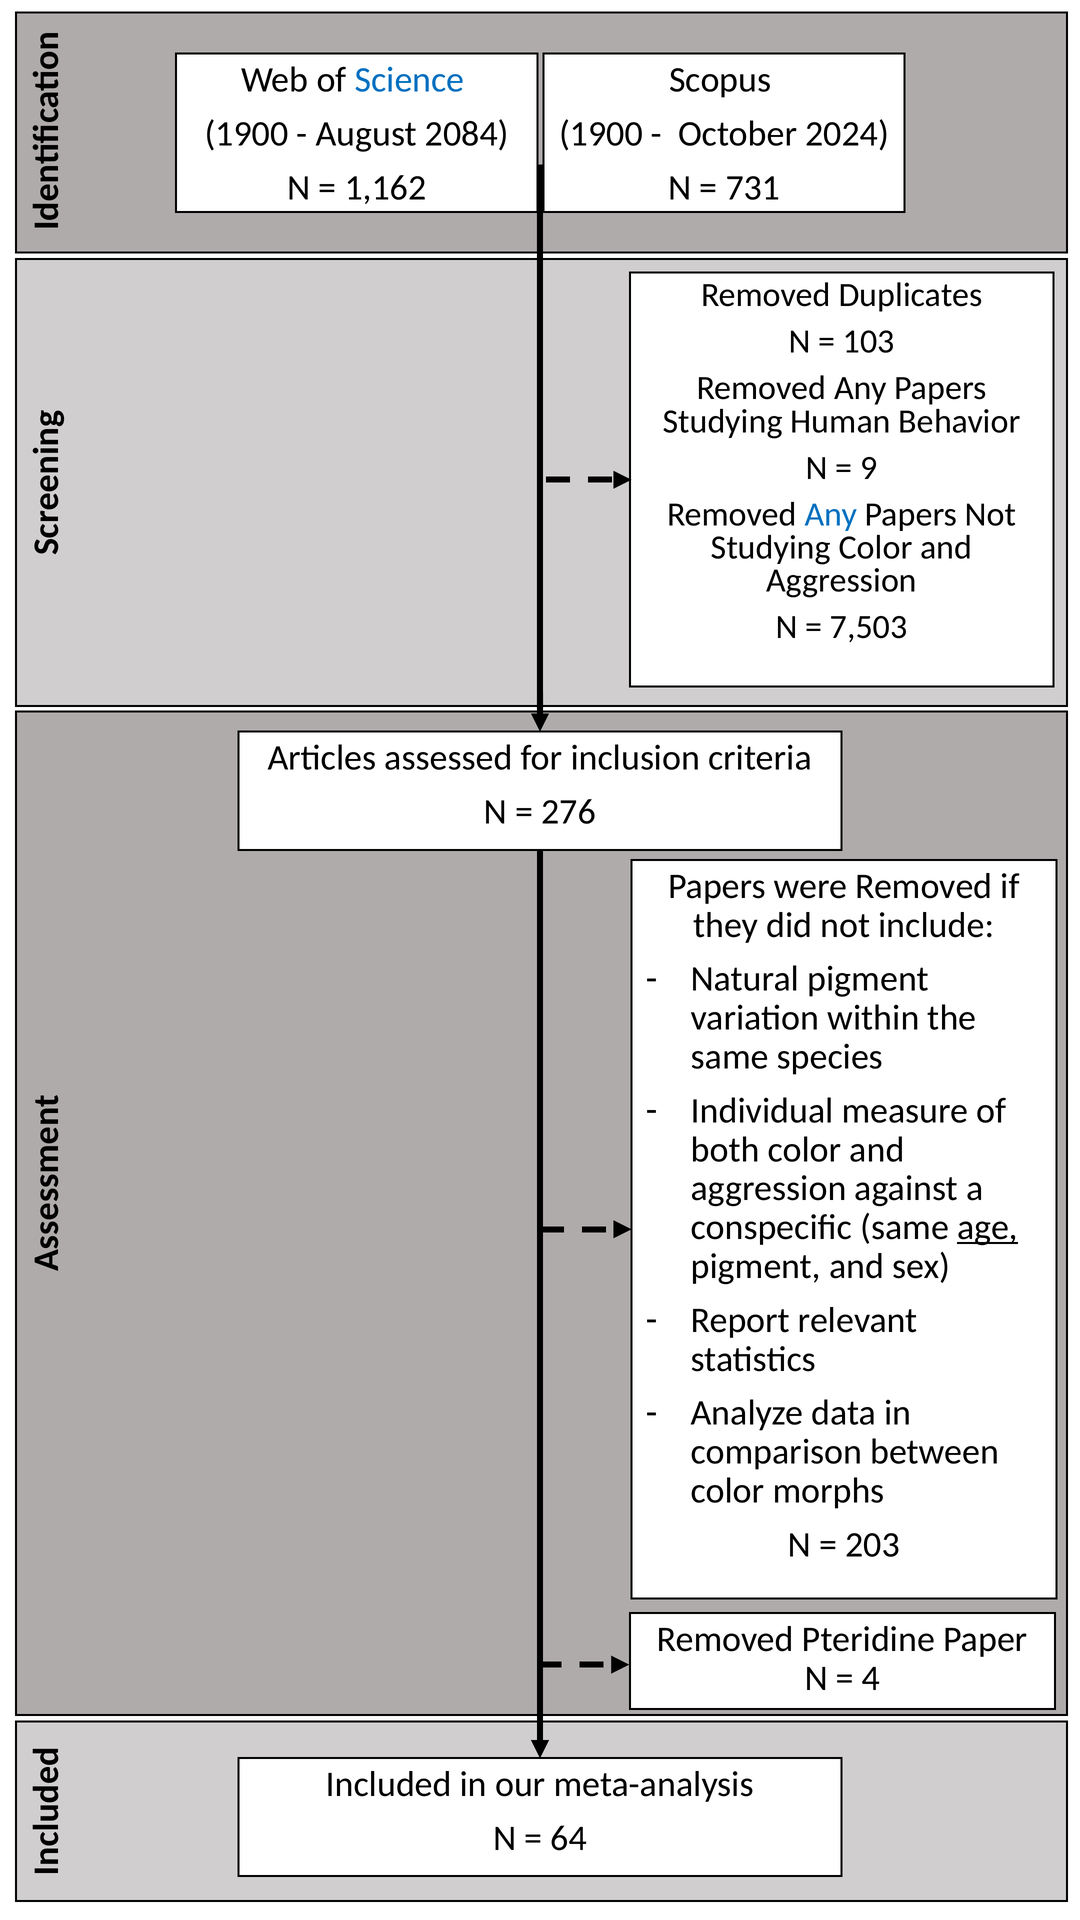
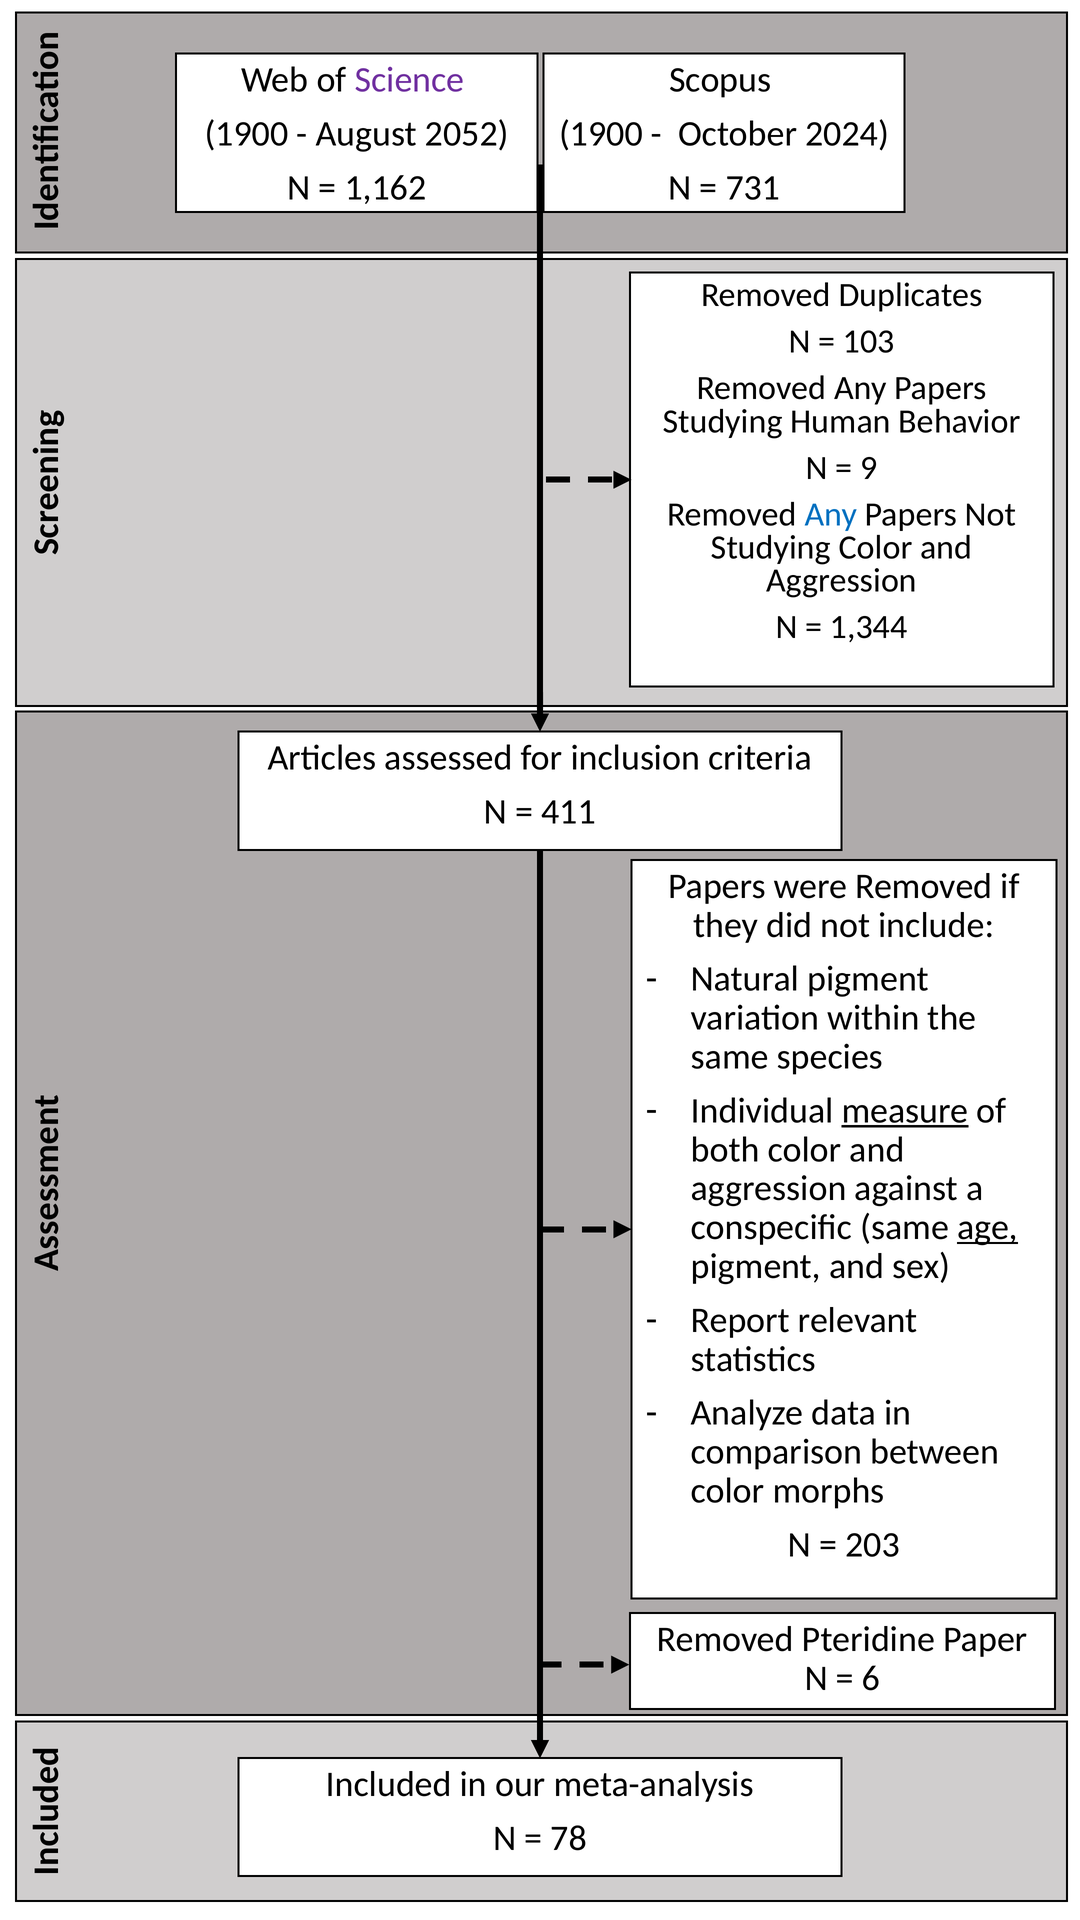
Science colour: blue -> purple
2084: 2084 -> 2052
7,503: 7,503 -> 1,344
276: 276 -> 411
measure underline: none -> present
4: 4 -> 6
64: 64 -> 78
